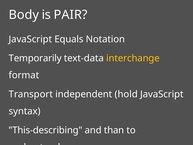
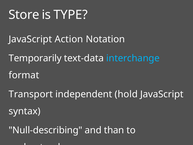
Body: Body -> Store
PAIR: PAIR -> TYPE
Equals: Equals -> Action
interchange colour: yellow -> light blue
This-describing: This-describing -> Null-describing
